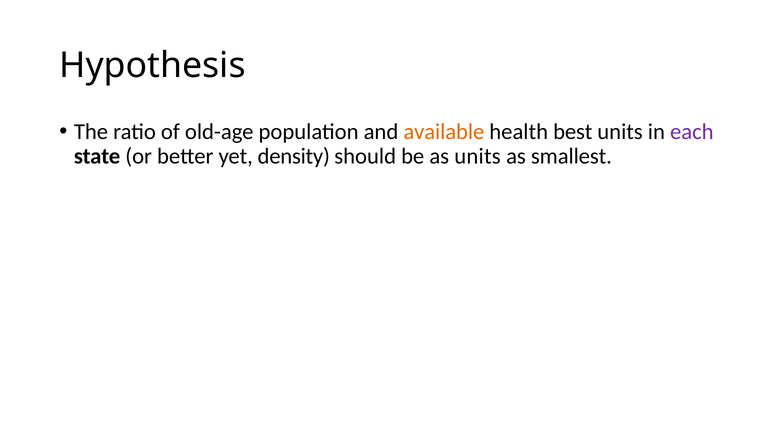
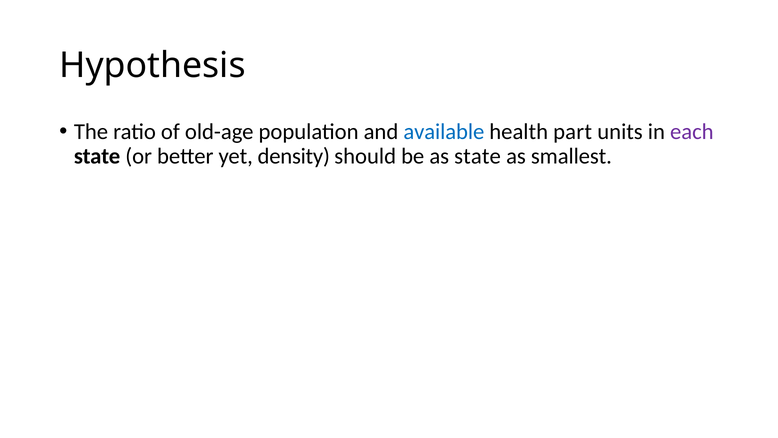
available colour: orange -> blue
best: best -> part
as units: units -> state
